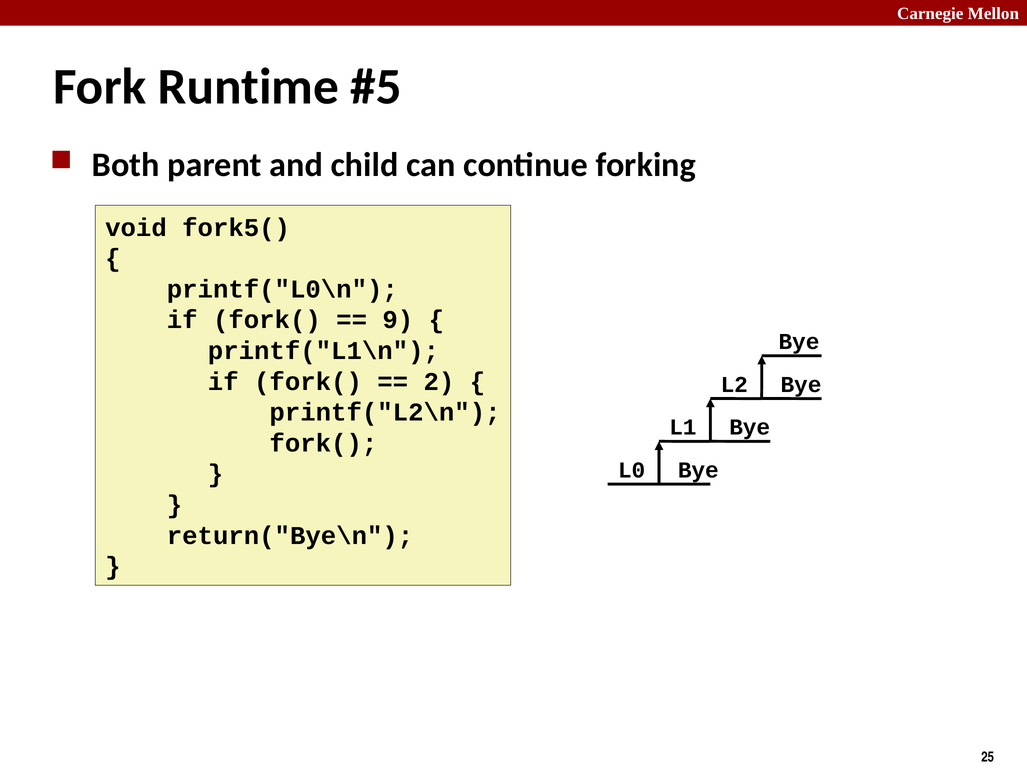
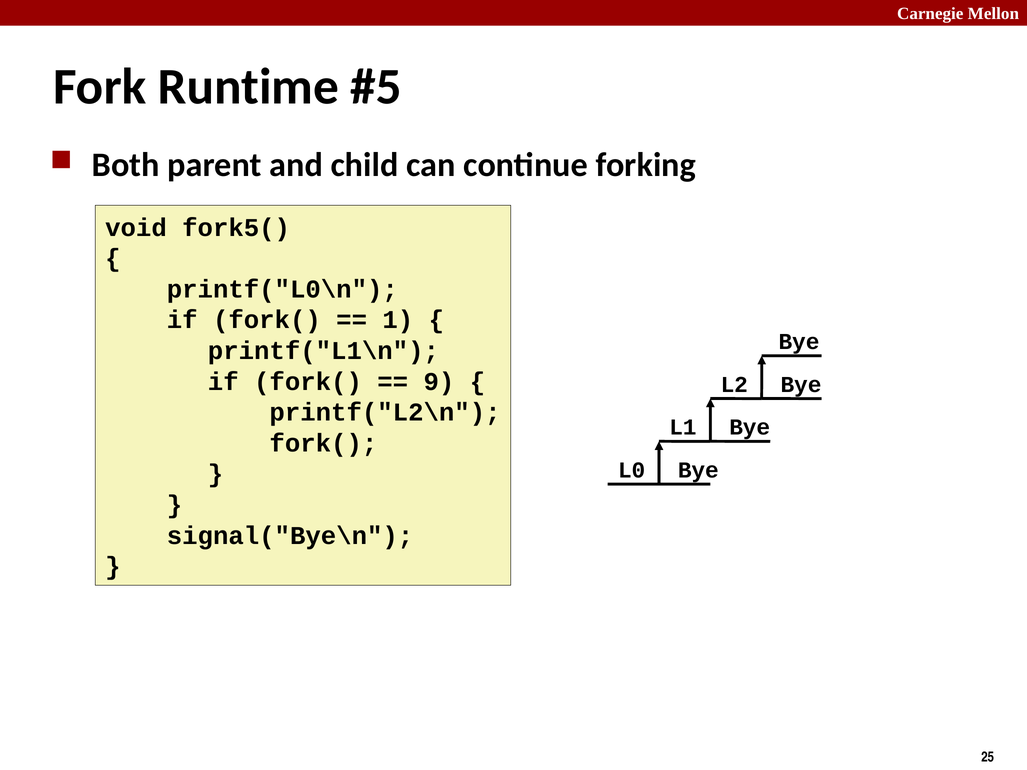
9: 9 -> 1
2: 2 -> 9
return("Bye\n: return("Bye\n -> signal("Bye\n
